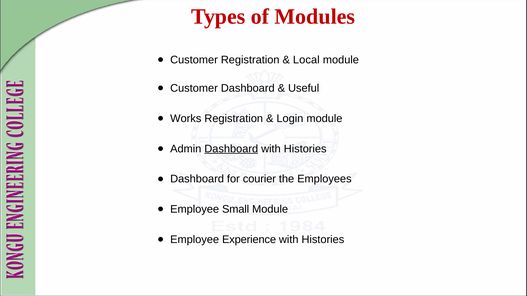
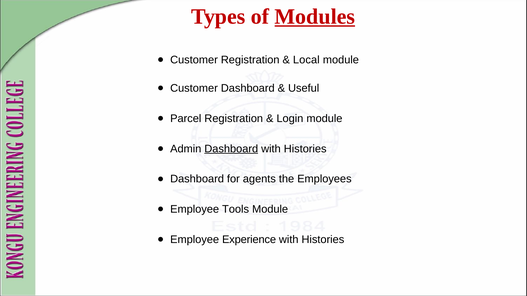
Modules underline: none -> present
Works: Works -> Parcel
courier: courier -> agents
Small: Small -> Tools
